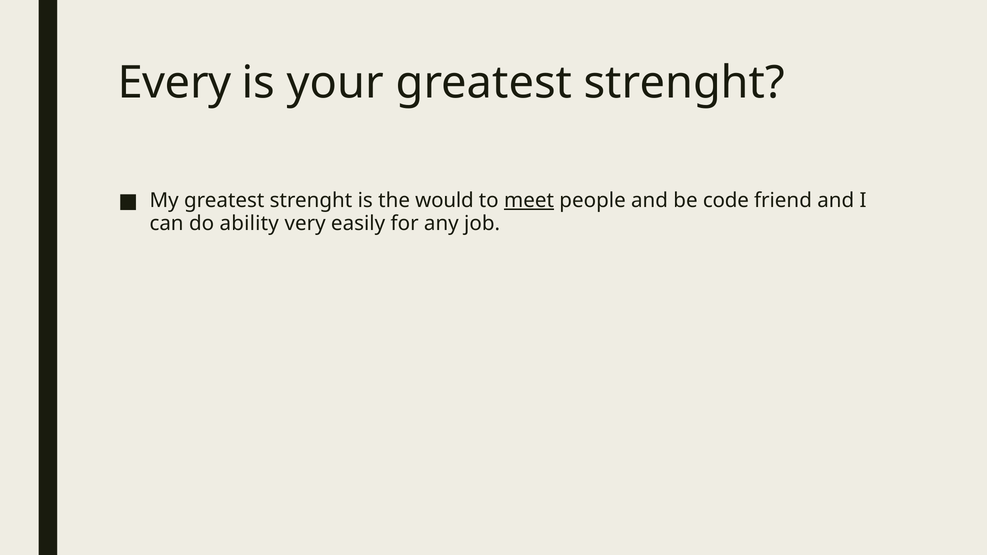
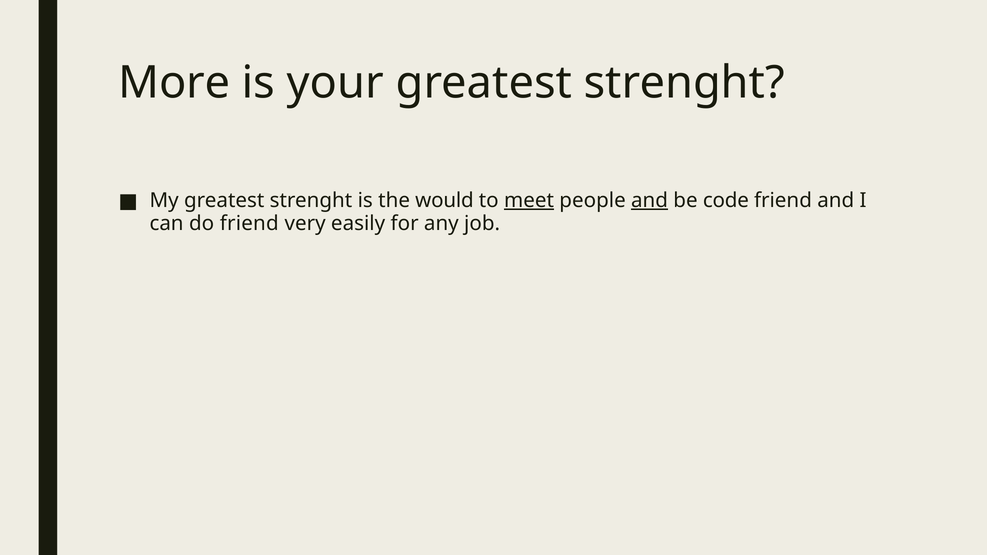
Every: Every -> More
and at (650, 201) underline: none -> present
do ability: ability -> friend
